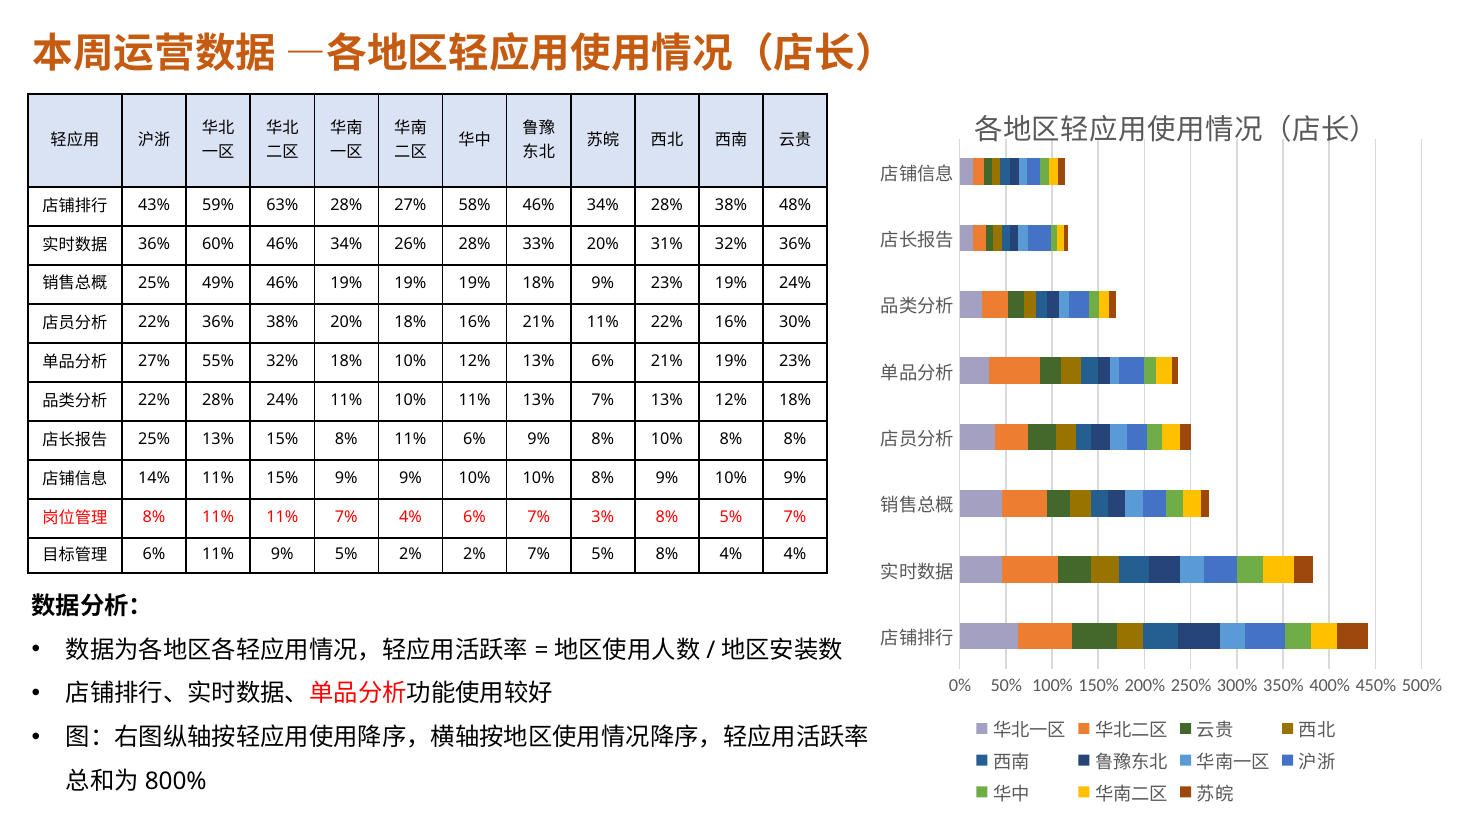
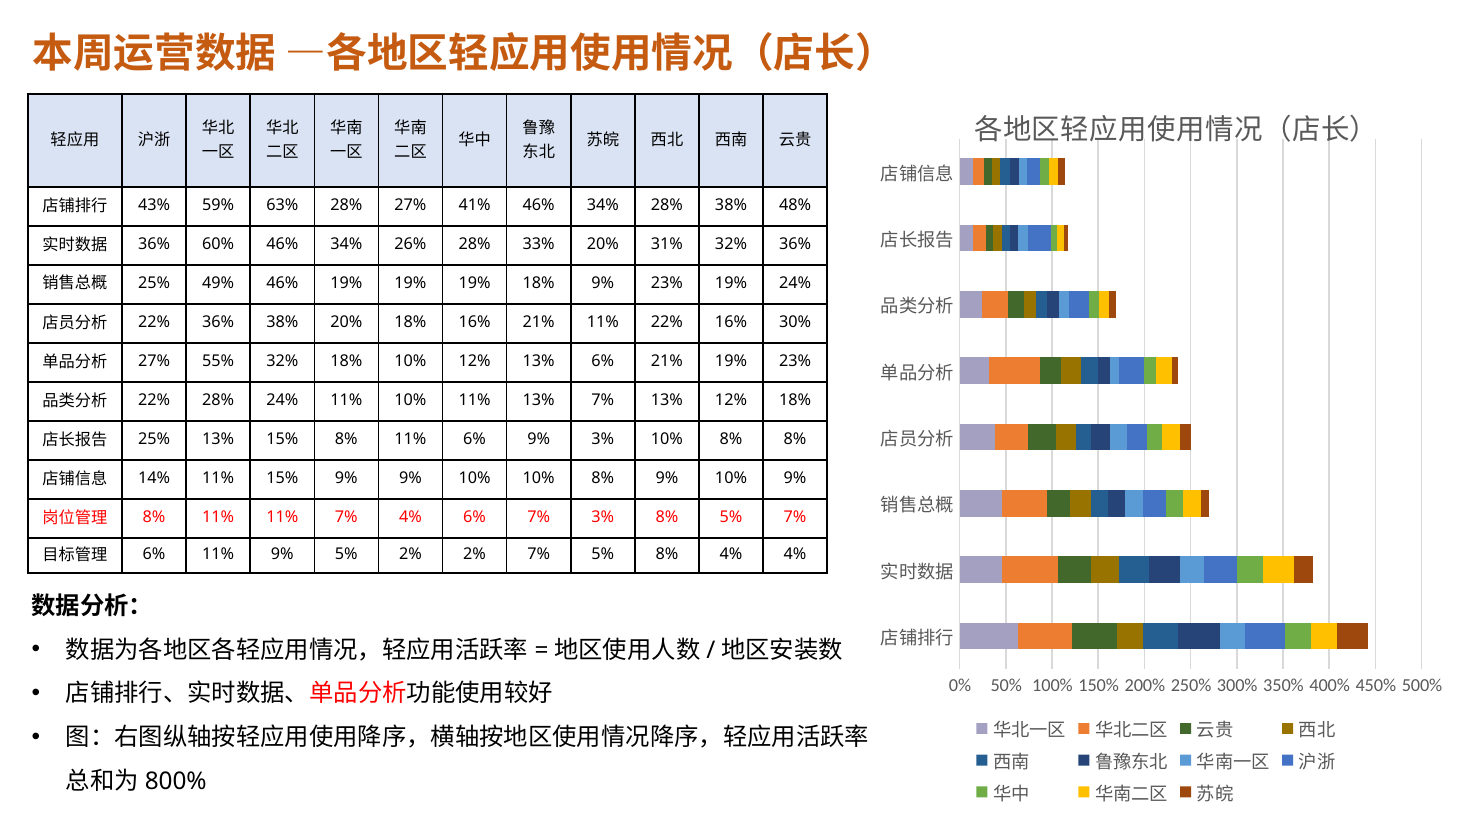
58%: 58% -> 41%
9% 8%: 8% -> 3%
